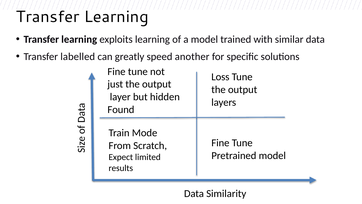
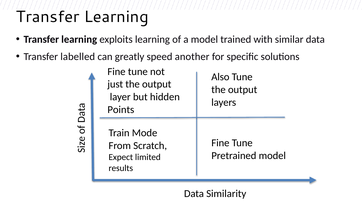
Loss: Loss -> Also
Found: Found -> Points
